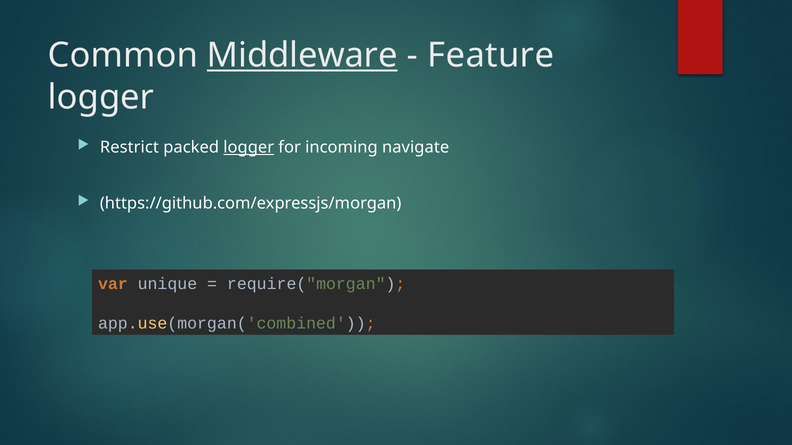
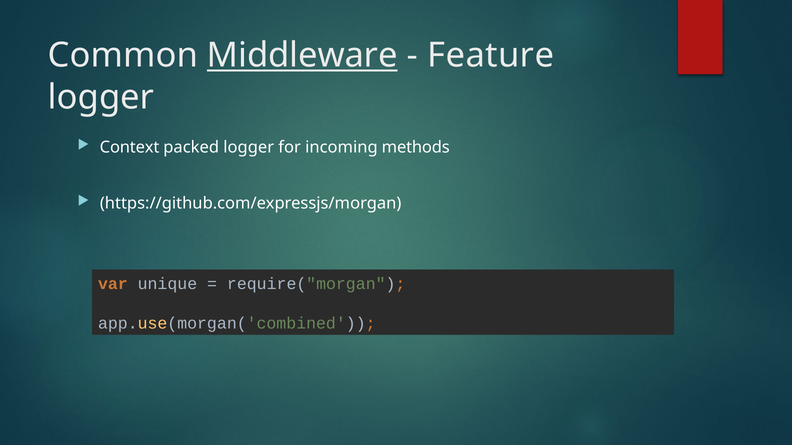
Restrict: Restrict -> Context
logger at (249, 147) underline: present -> none
navigate: navigate -> methods
